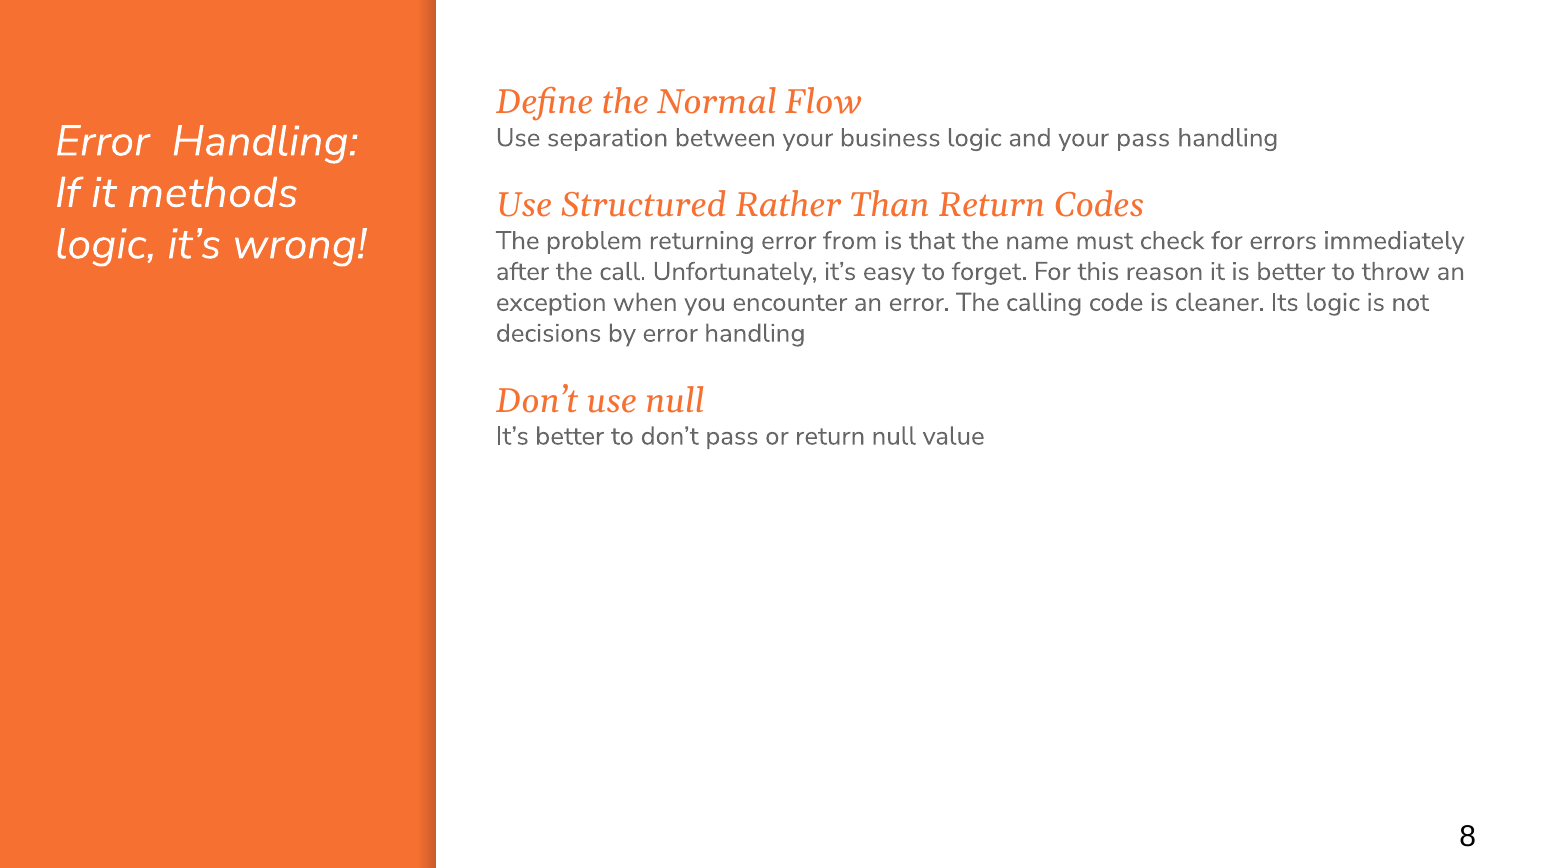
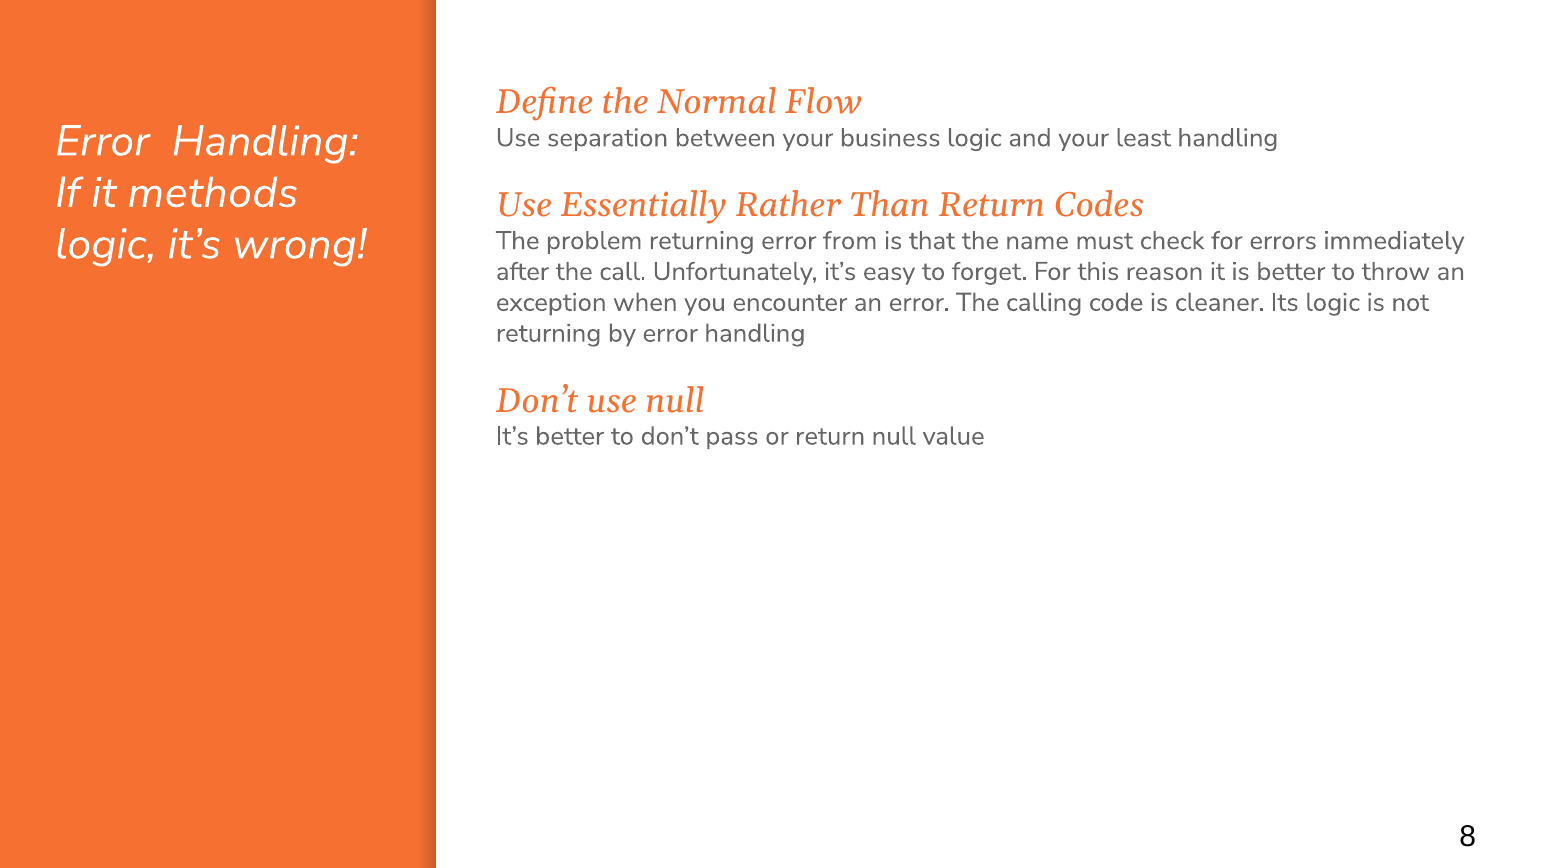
your pass: pass -> least
Structured: Structured -> Essentially
decisions at (549, 333): decisions -> returning
